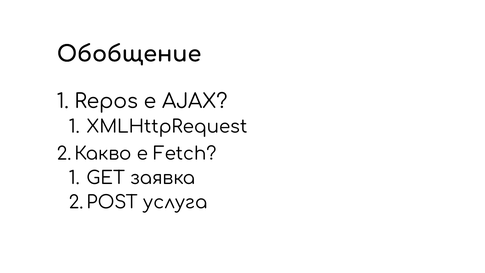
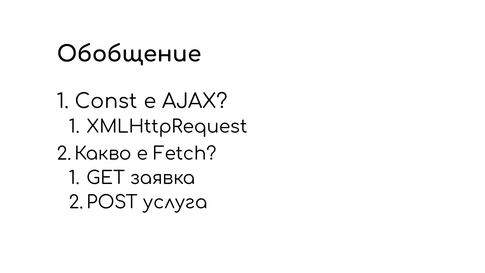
Repos: Repos -> Const
